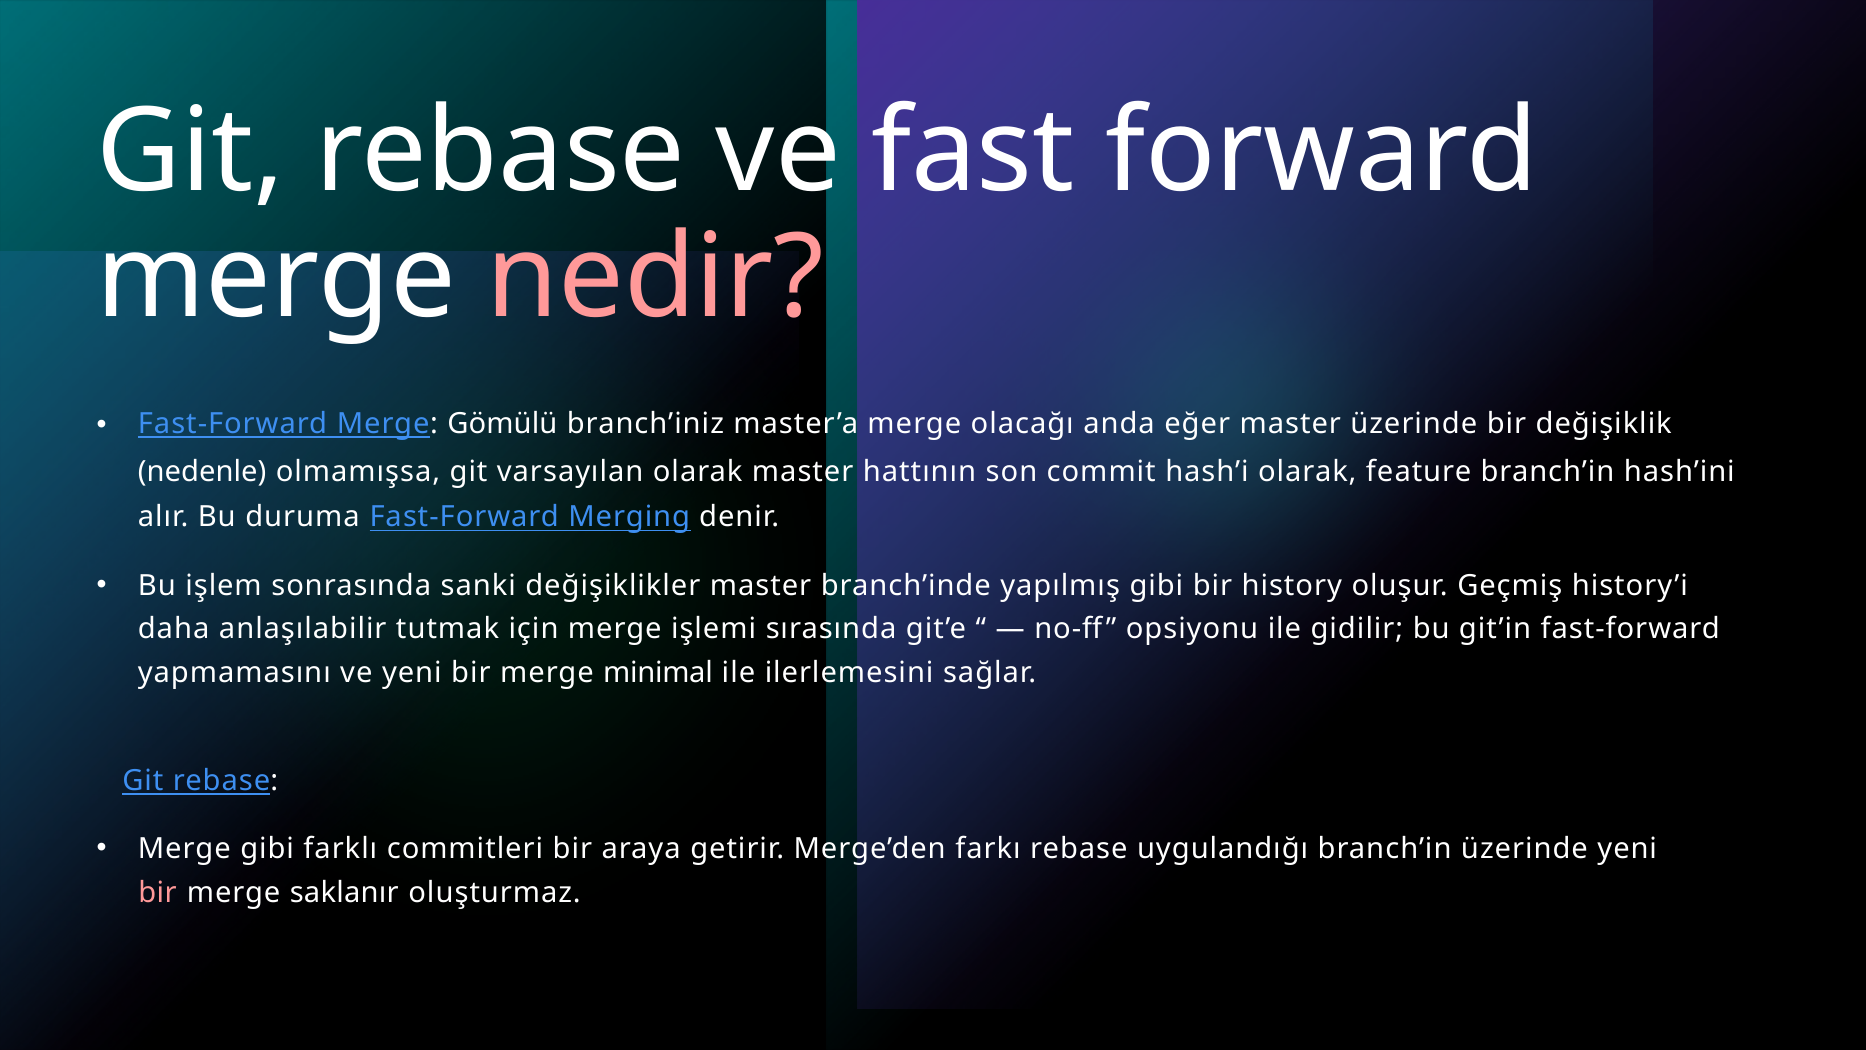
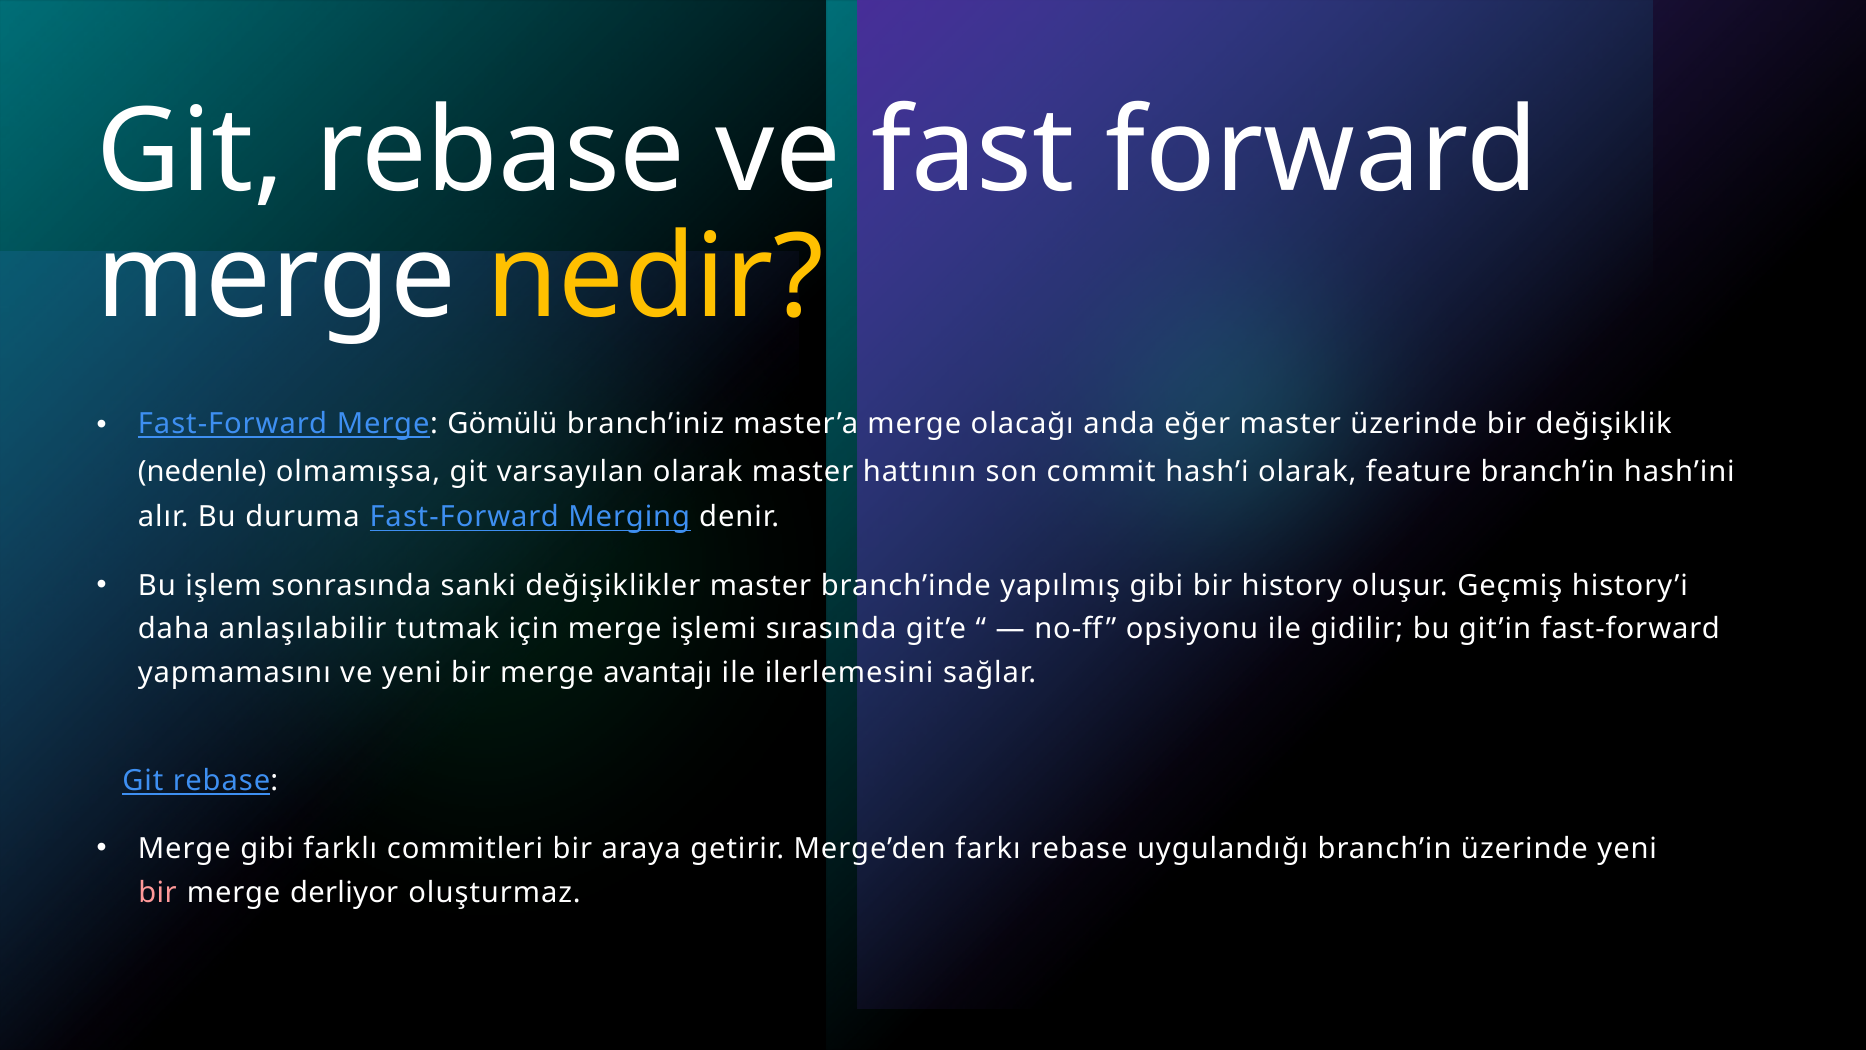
nedir colour: pink -> yellow
minimal: minimal -> avantajı
saklanır: saklanır -> derliyor
